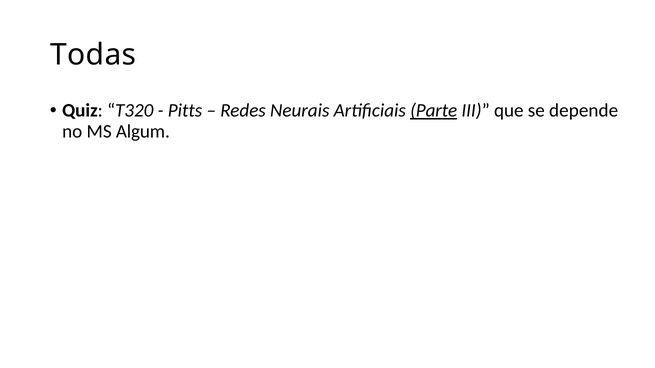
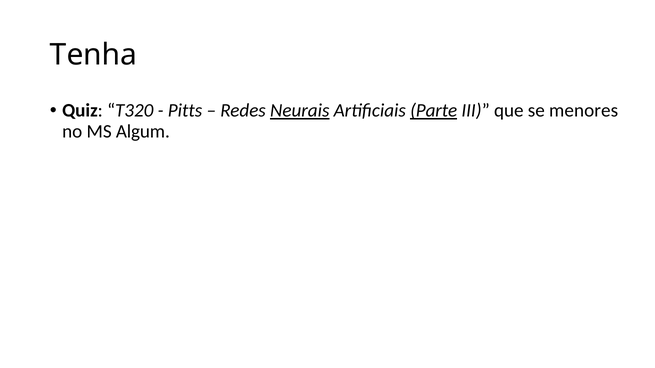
Todas: Todas -> Tenha
Neurais underline: none -> present
depende: depende -> menores
